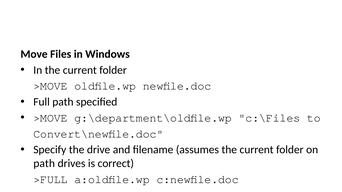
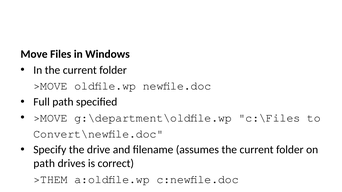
>FULL: >FULL -> >THEM
